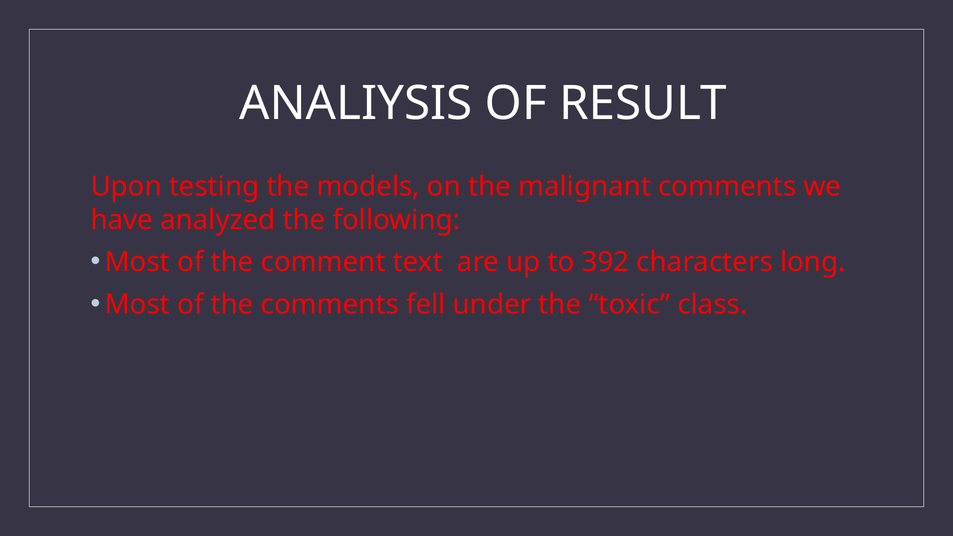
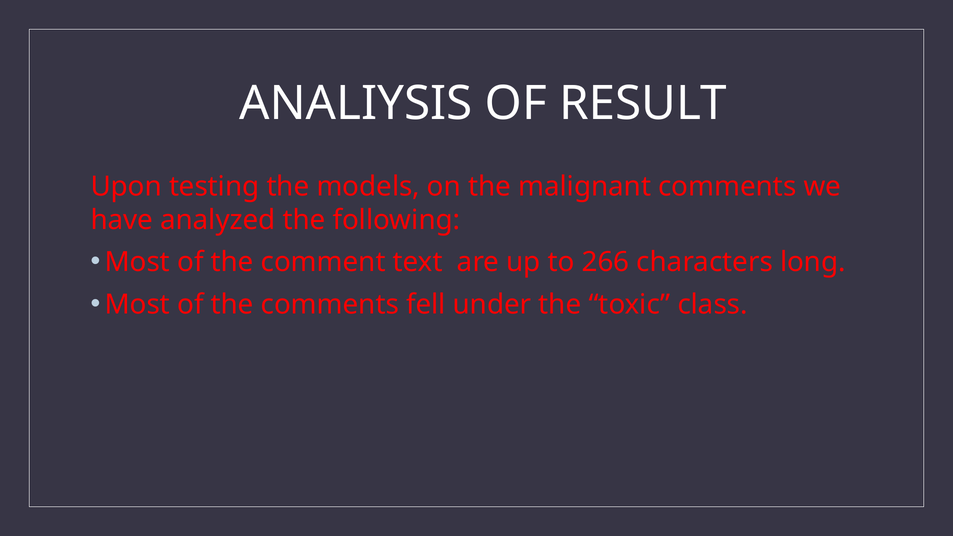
392: 392 -> 266
